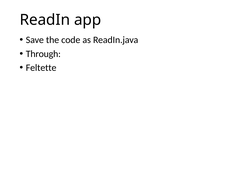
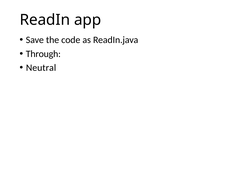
Feltette: Feltette -> Neutral
